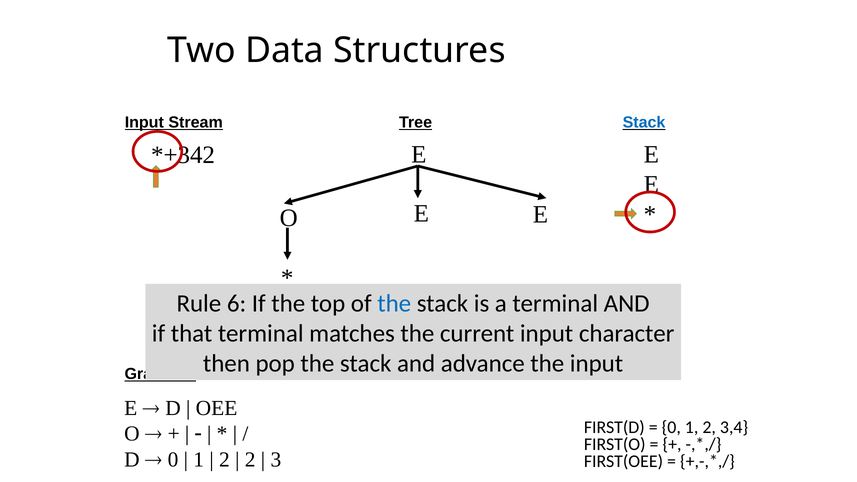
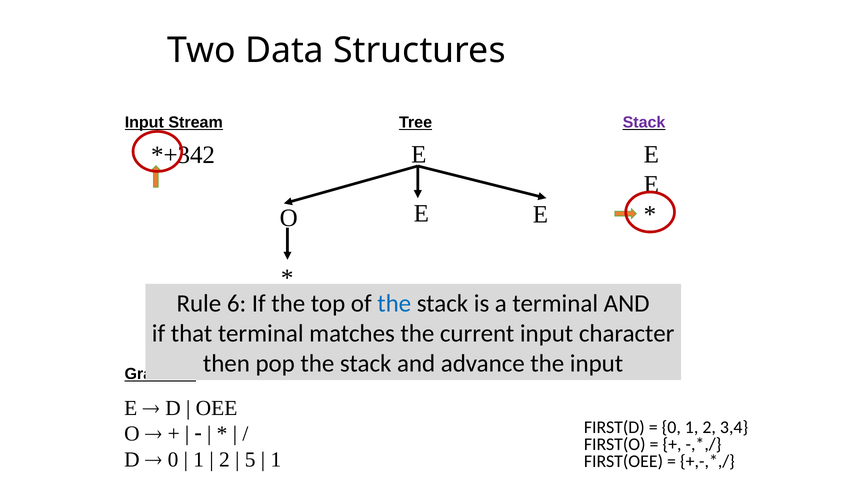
Stack at (644, 123) colour: blue -> purple
2 at (250, 460): 2 -> 5
3 at (276, 460): 3 -> 1
